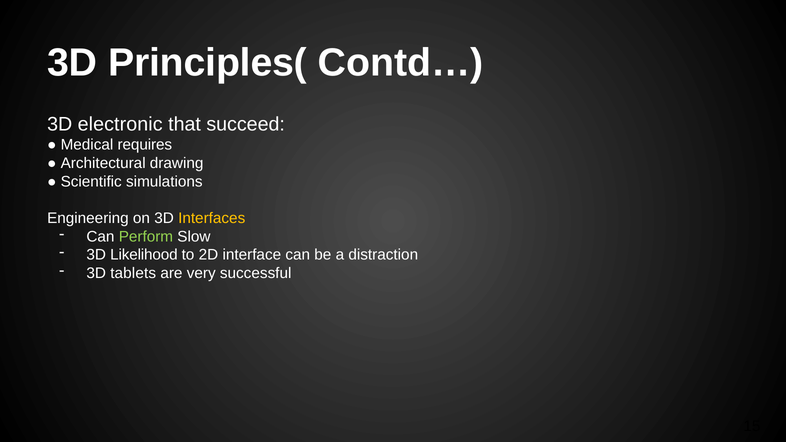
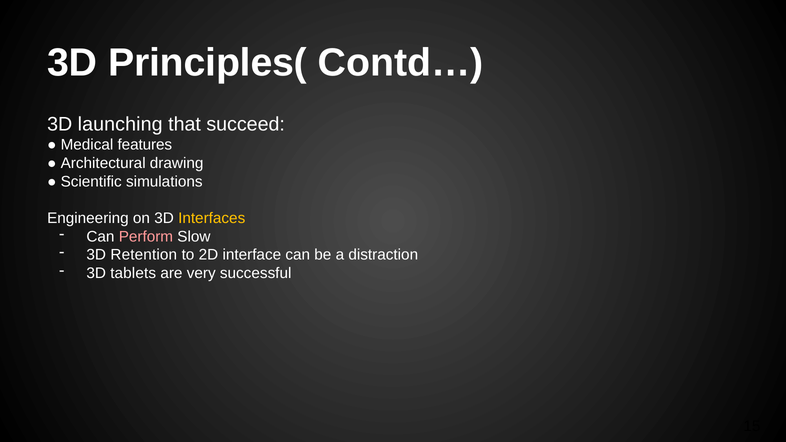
electronic: electronic -> launching
requires: requires -> features
Perform colour: light green -> pink
Likelihood: Likelihood -> Retention
